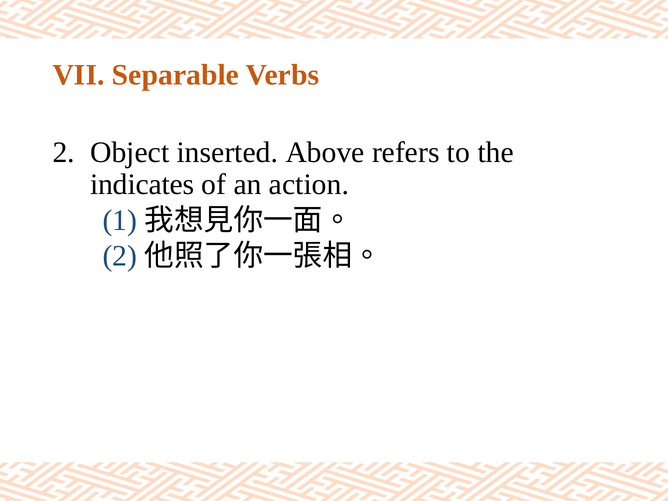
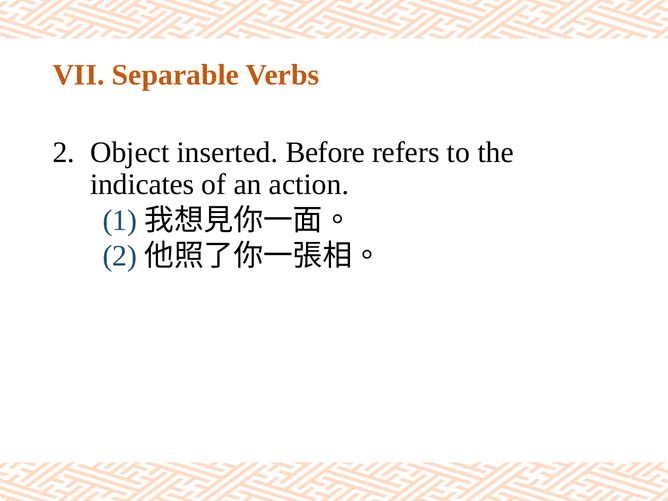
Above: Above -> Before
